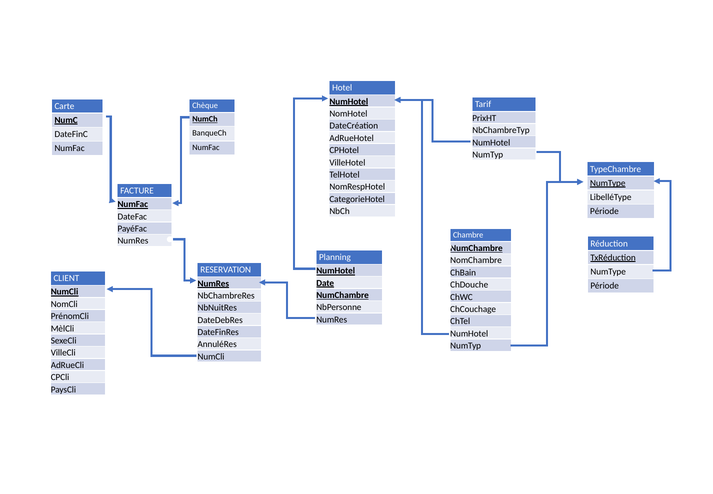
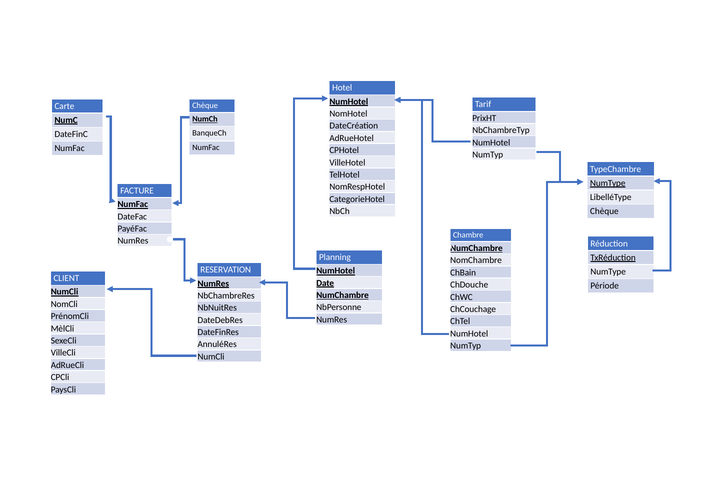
Période at (604, 211): Période -> Chèque
